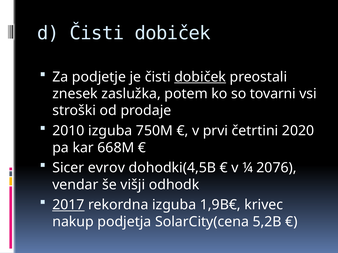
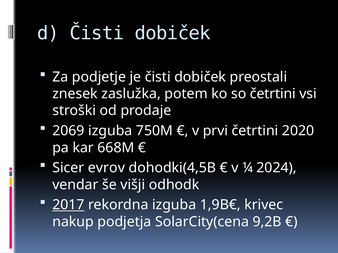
dobiček at (200, 77) underline: present -> none
so tovarni: tovarni -> četrtini
2010: 2010 -> 2069
2076: 2076 -> 2024
5,2B: 5,2B -> 9,2B
